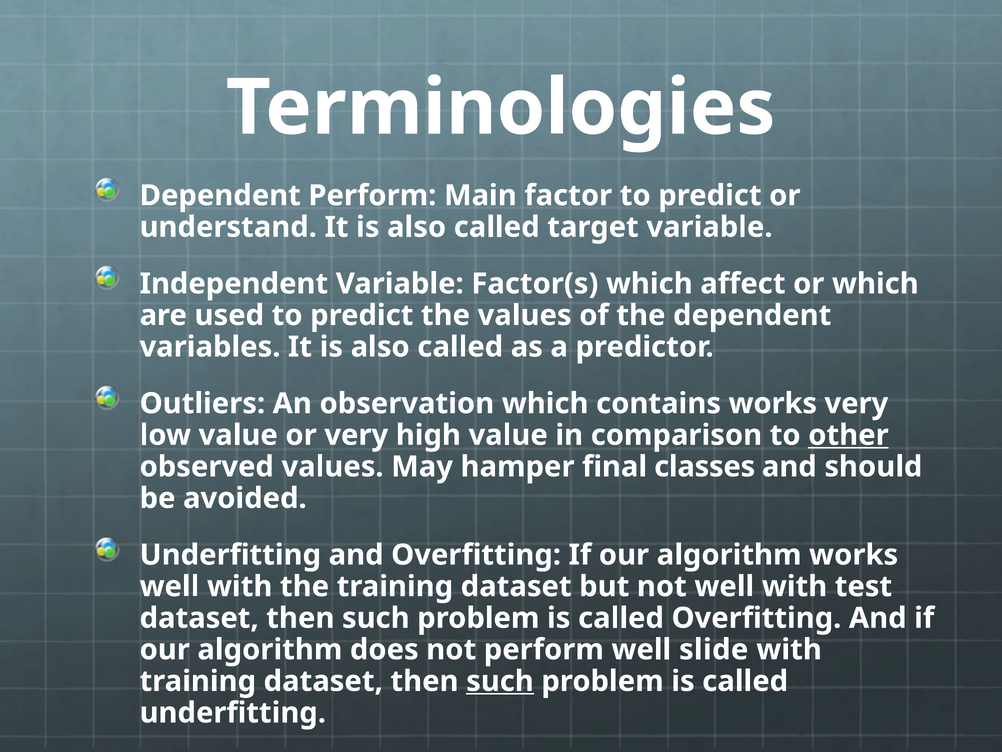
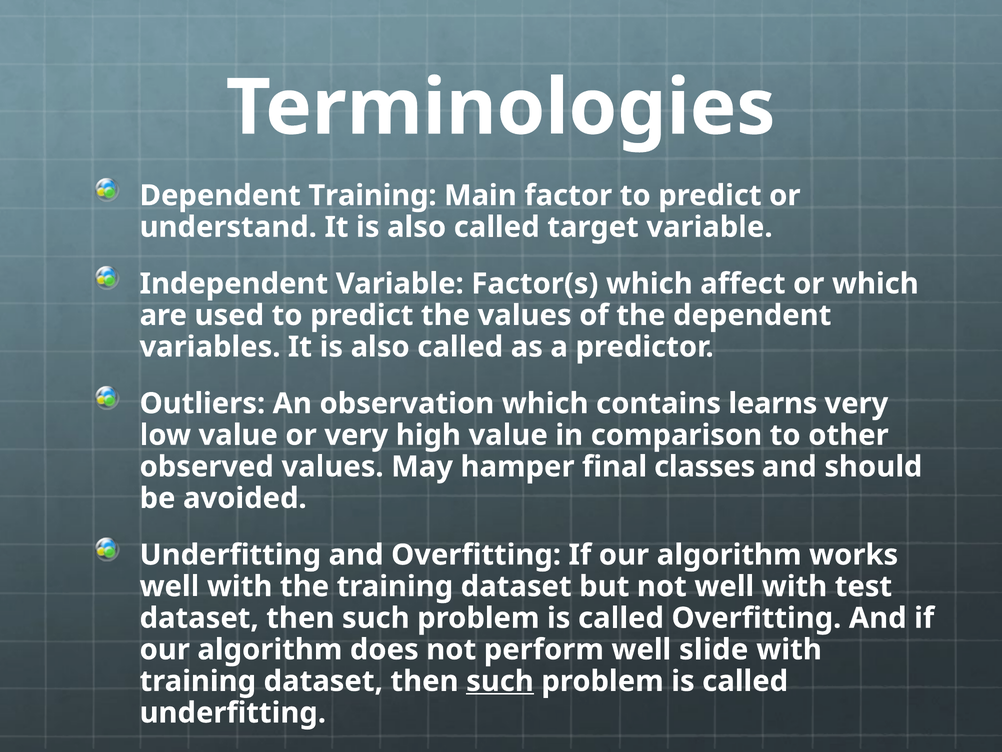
Dependent Perform: Perform -> Training
contains works: works -> learns
other underline: present -> none
